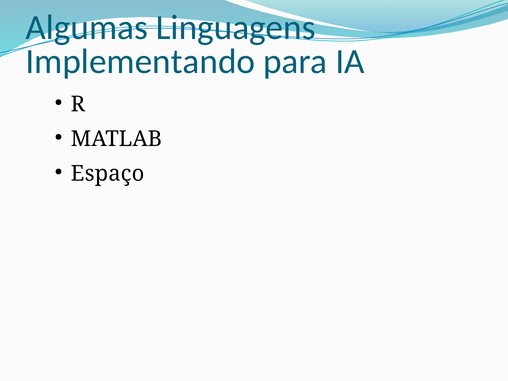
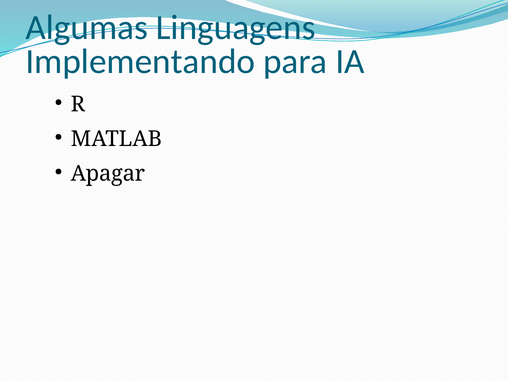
Espaço: Espaço -> Apagar
